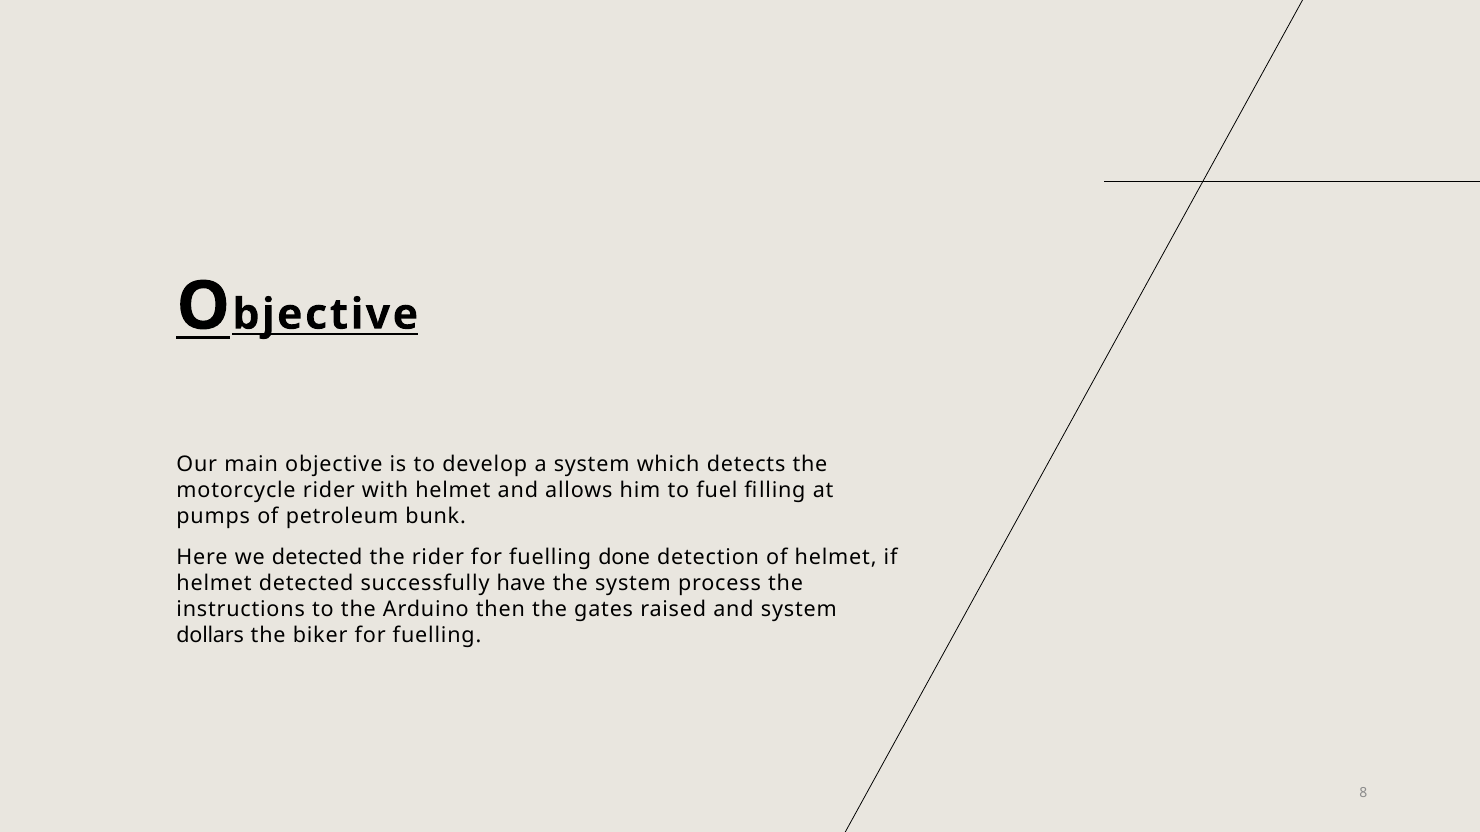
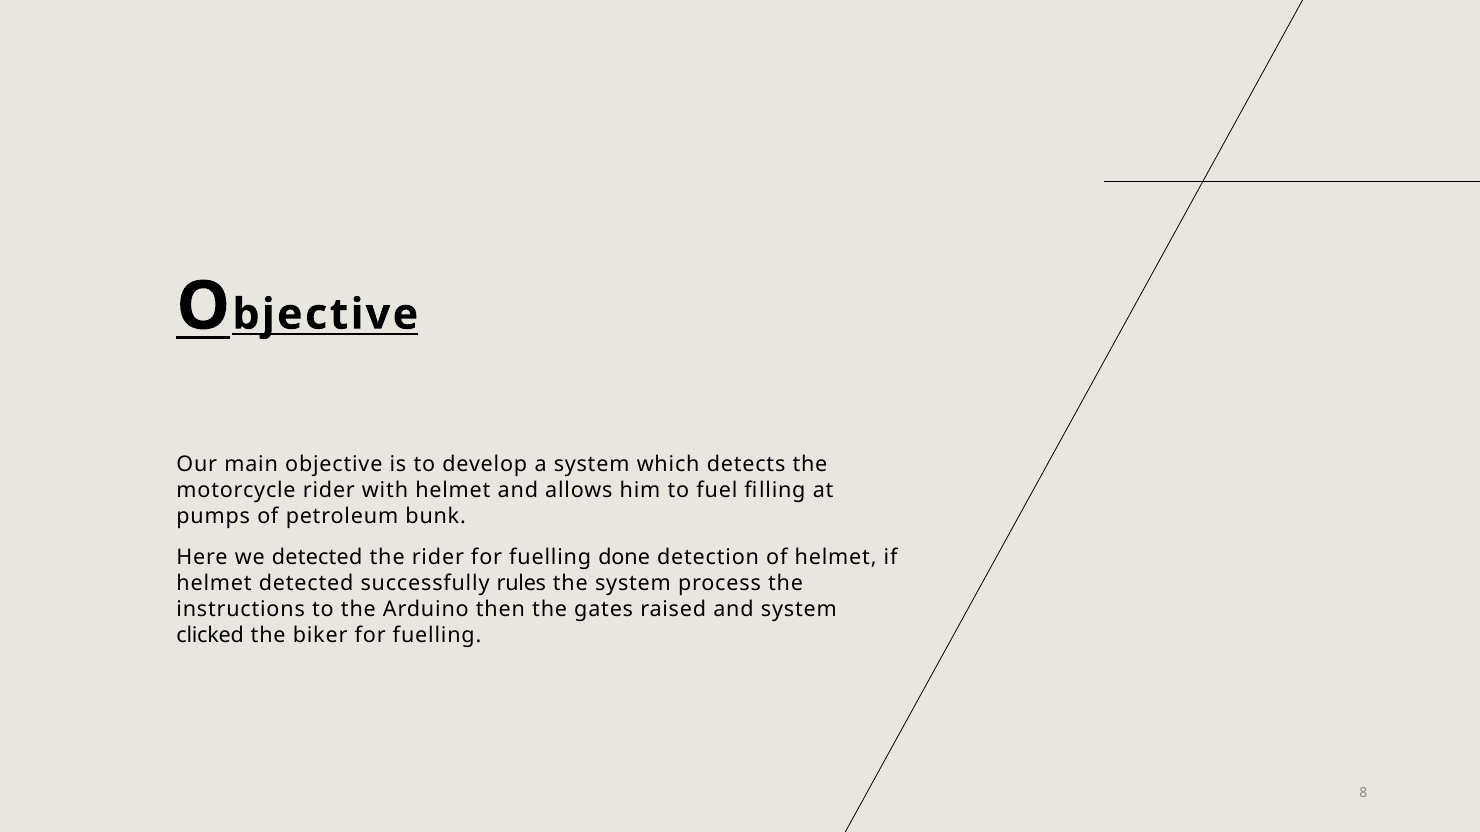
have: have -> rules
dollars: dollars -> clicked
